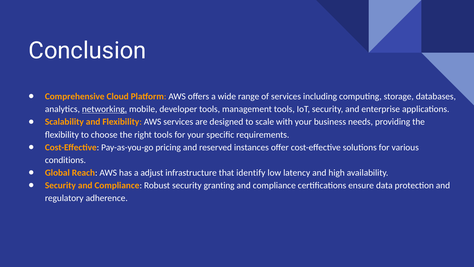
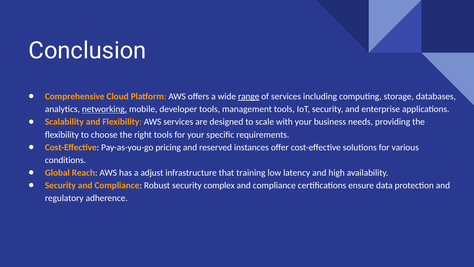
range underline: none -> present
identify: identify -> training
granting: granting -> complex
